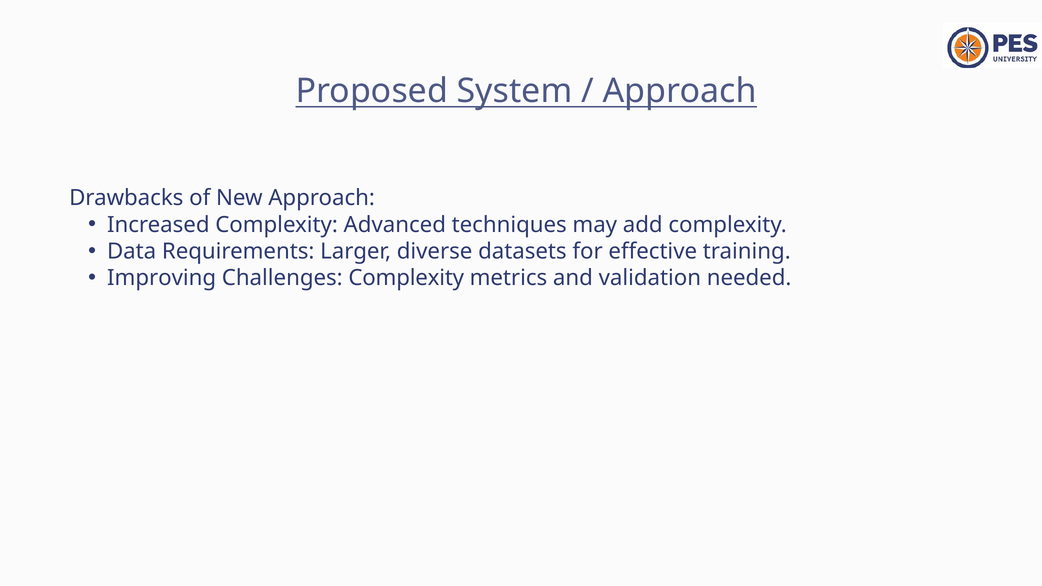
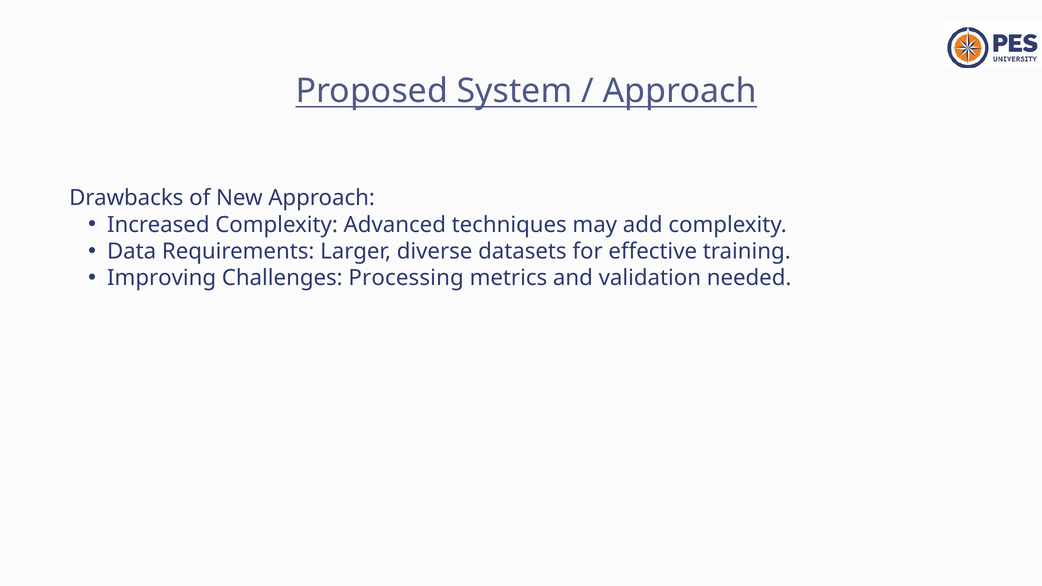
Challenges Complexity: Complexity -> Processing
